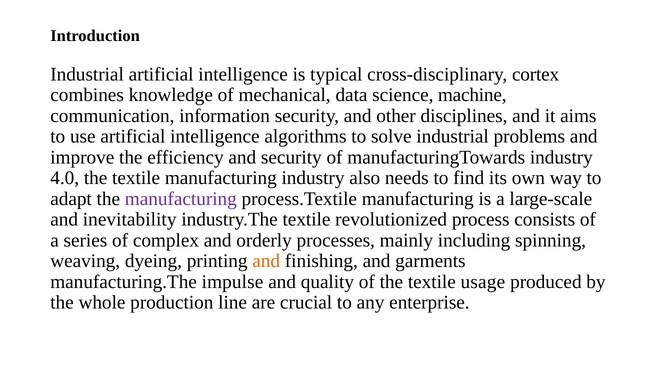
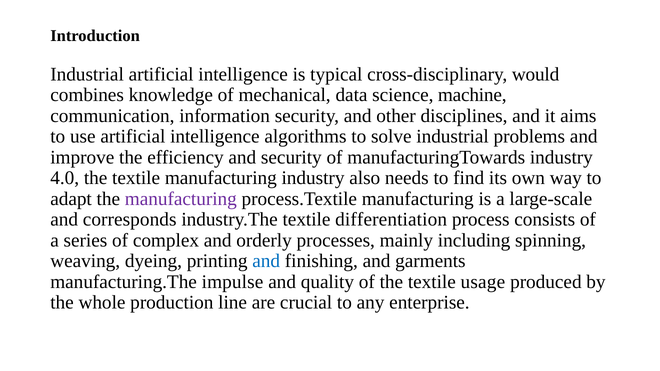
cortex: cortex -> would
inevitability: inevitability -> corresponds
revolutionized: revolutionized -> differentiation
and at (266, 261) colour: orange -> blue
